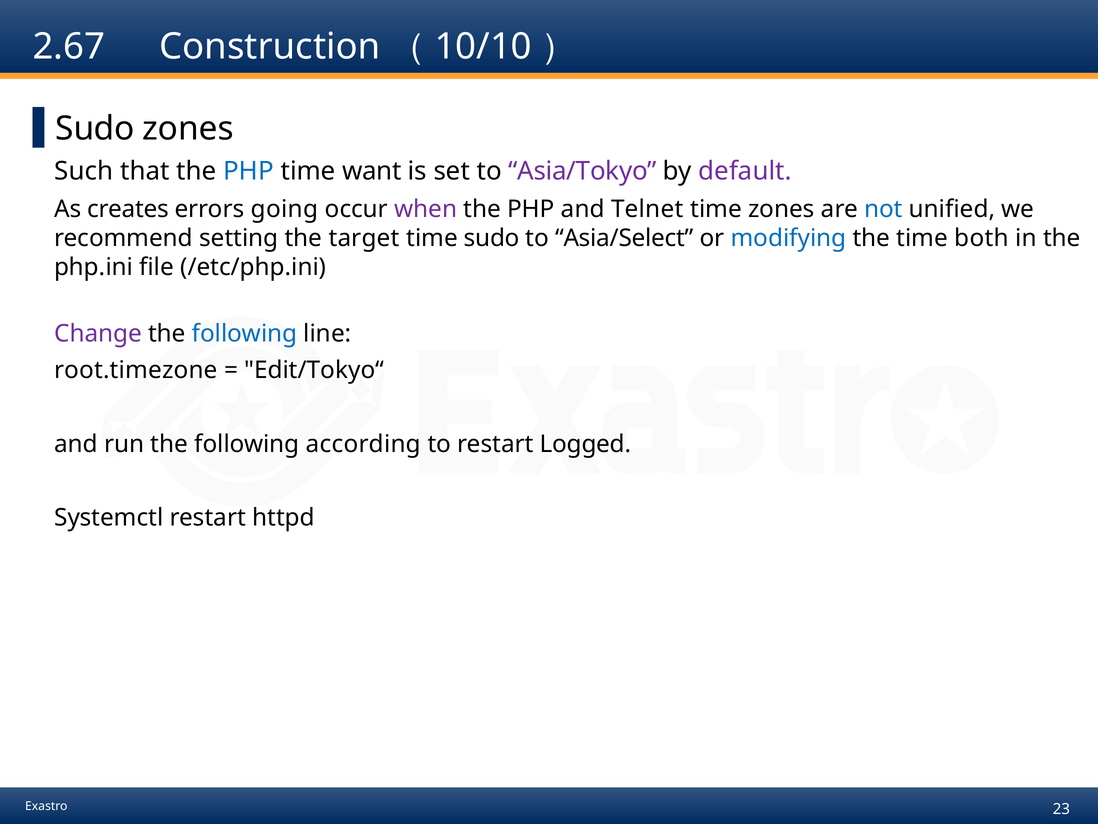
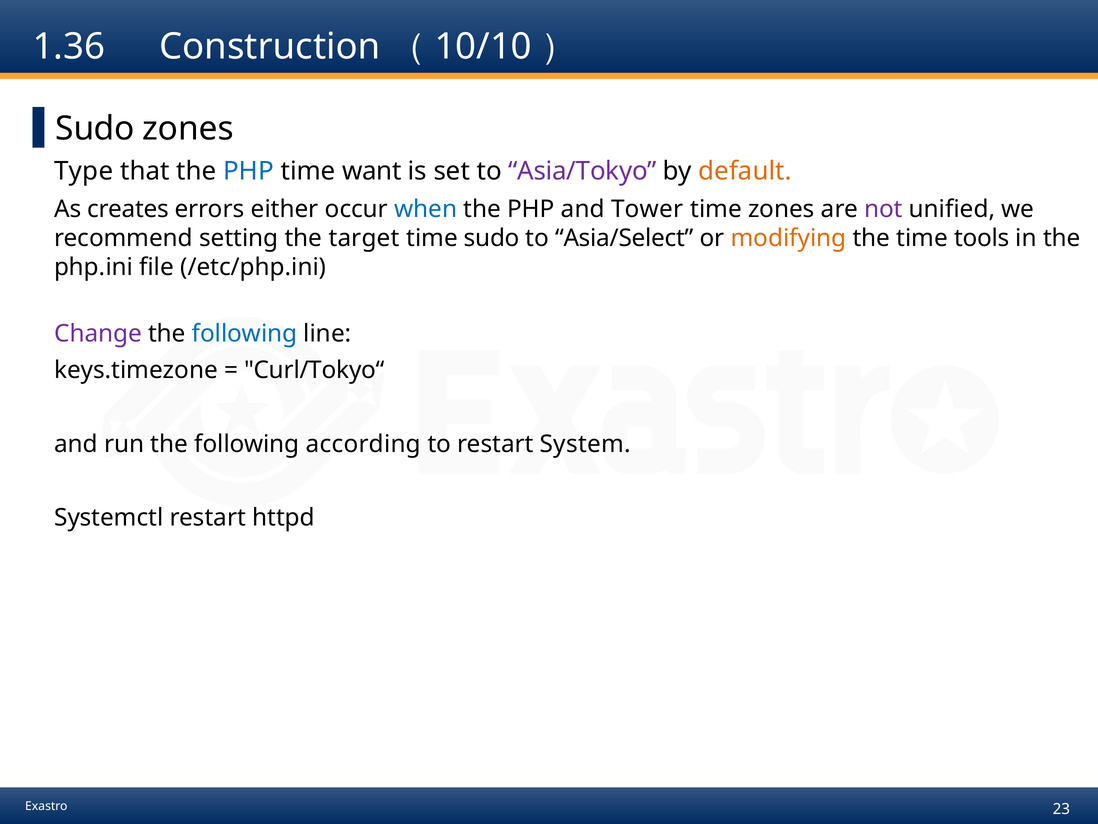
2.67: 2.67 -> 1.36
Such: Such -> Type
default colour: purple -> orange
going: going -> either
when colour: purple -> blue
Telnet: Telnet -> Tower
not colour: blue -> purple
modifying colour: blue -> orange
both: both -> tools
root.timezone: root.timezone -> keys.timezone
Edit/Tokyo“: Edit/Tokyo“ -> Curl/Tokyo“
Logged: Logged -> System
